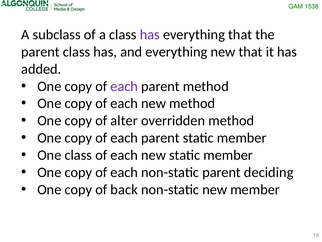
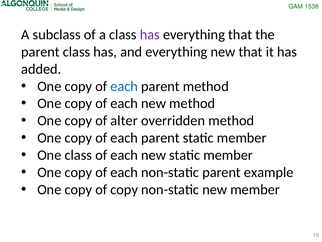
each at (124, 86) colour: purple -> blue
deciding: deciding -> example
of back: back -> copy
